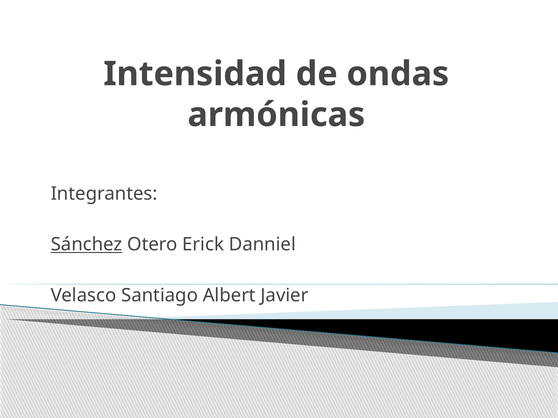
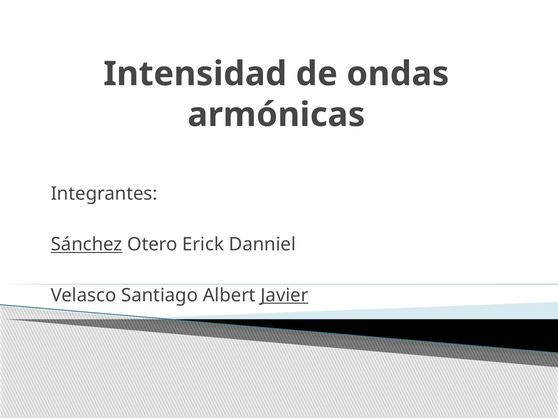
Javier underline: none -> present
